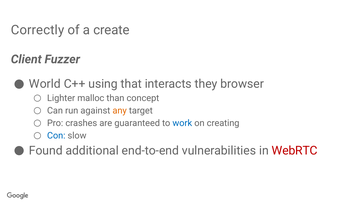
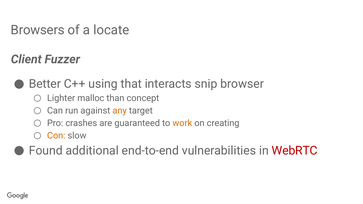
Correctly: Correctly -> Browsers
create: create -> locate
World: World -> Better
they: they -> snip
work colour: blue -> orange
Con colour: blue -> orange
